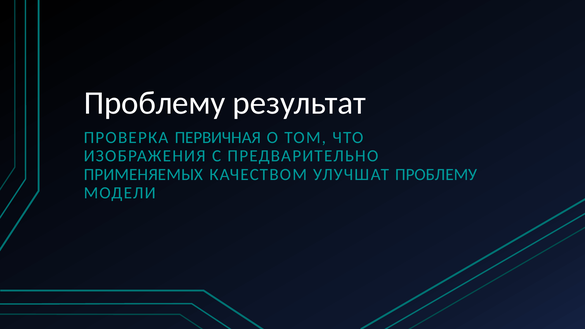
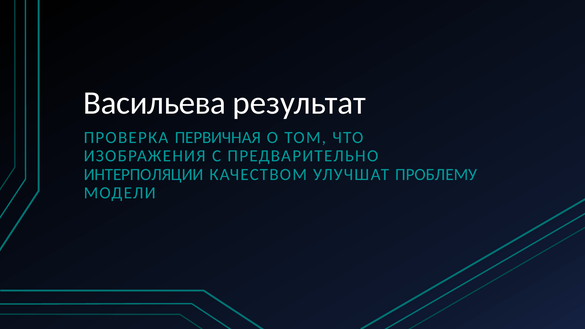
Проблему at (155, 103): Проблему -> Васильева
ПРИМЕНЯЕМЫХ: ПРИМЕНЯЕМЫХ -> ИНТЕРПОЛЯЦИИ
